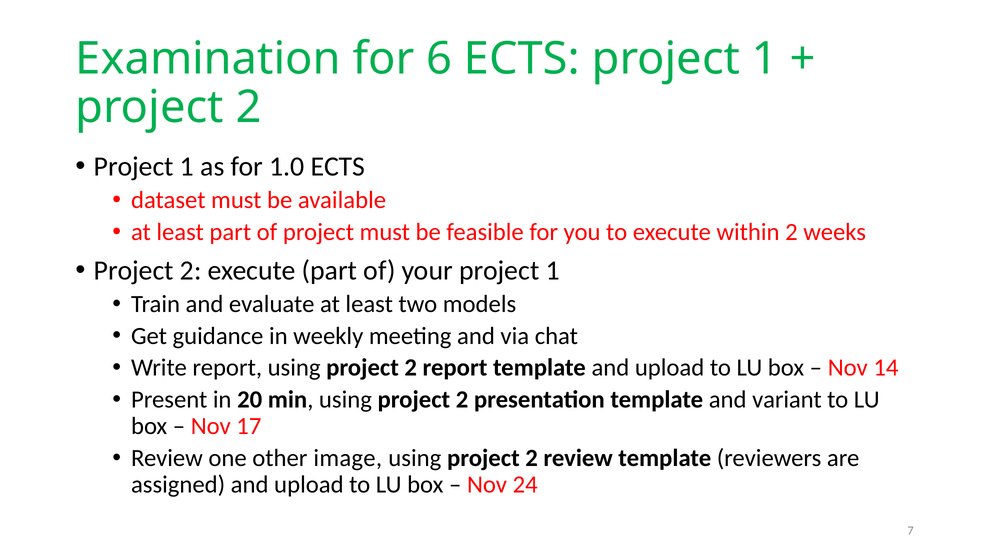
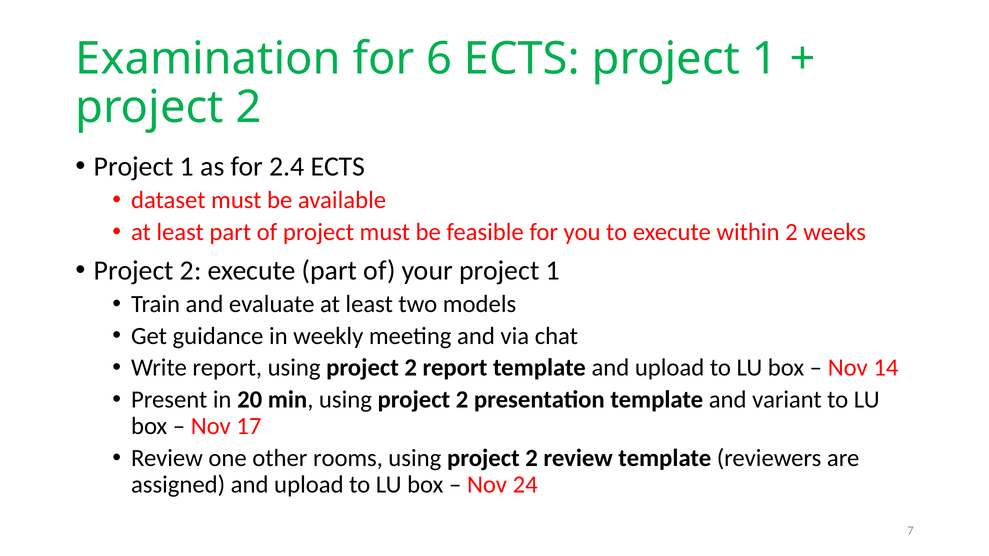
1.0: 1.0 -> 2.4
image: image -> rooms
